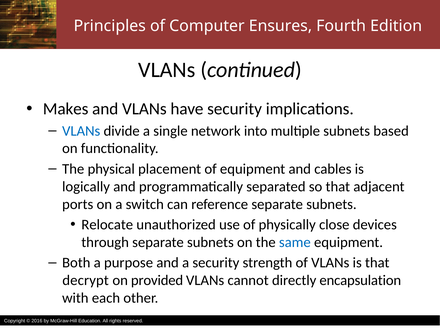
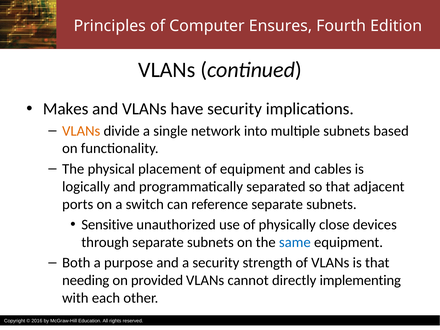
VLANs at (81, 131) colour: blue -> orange
Relocate: Relocate -> Sensitive
decrypt: decrypt -> needing
encapsulation: encapsulation -> implementing
